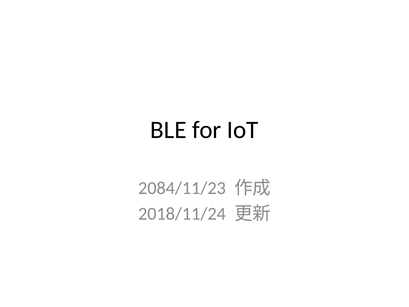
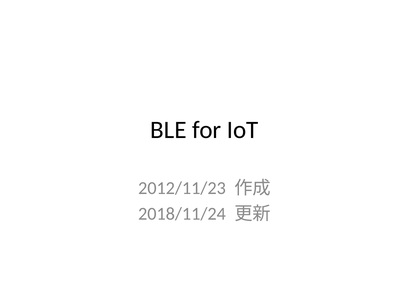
2084/11/23: 2084/11/23 -> 2012/11/23
